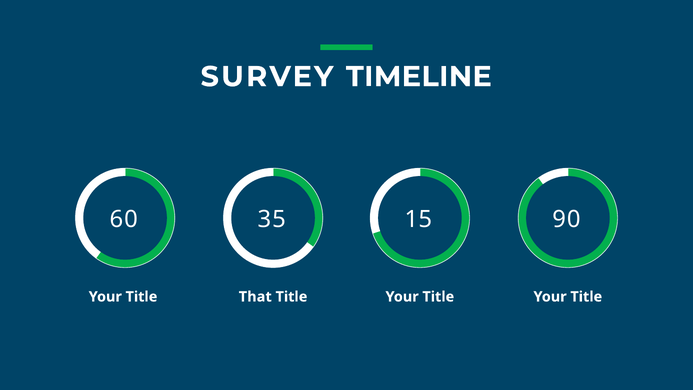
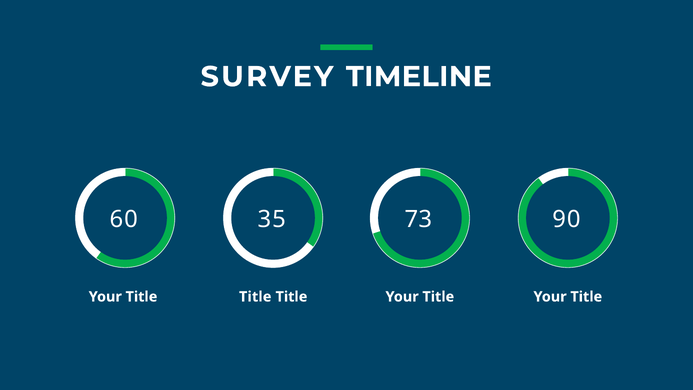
15: 15 -> 73
Your Title That: That -> Title
